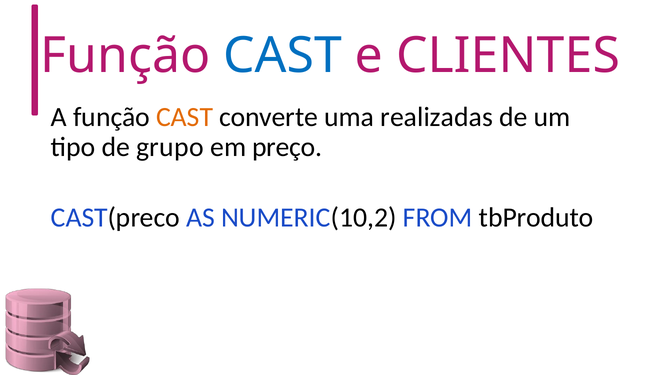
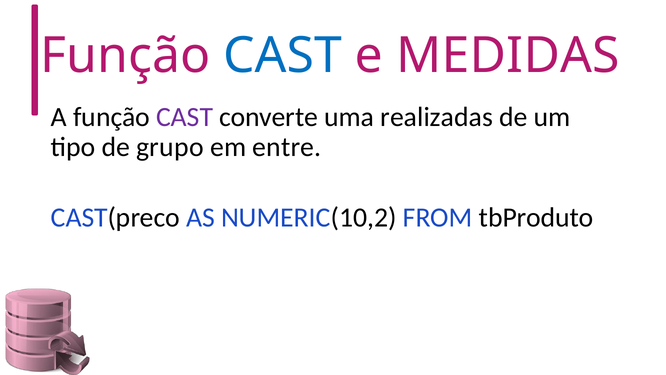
CLIENTES: CLIENTES -> MEDIDAS
CAST at (185, 117) colour: orange -> purple
preço: preço -> entre
